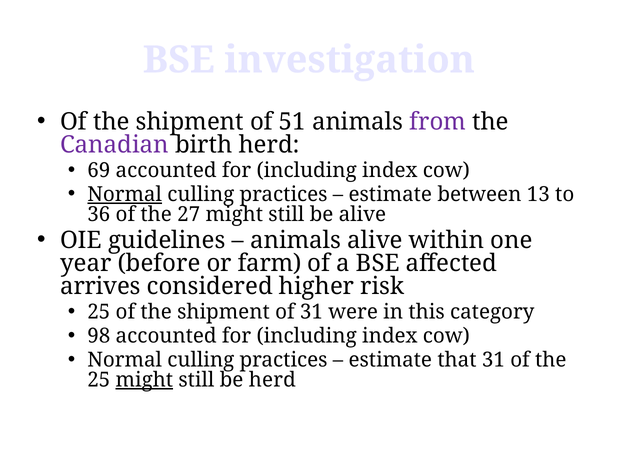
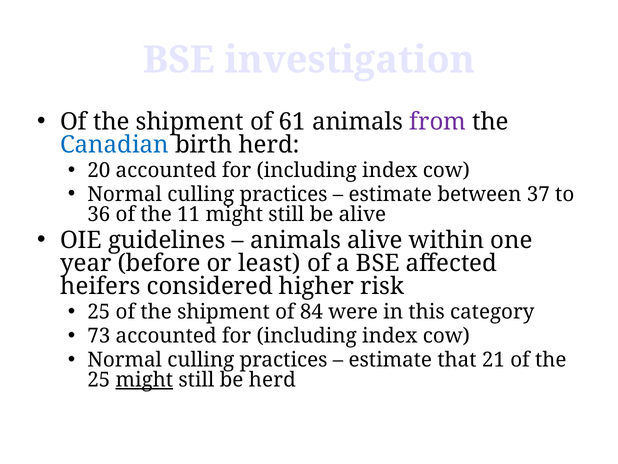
51: 51 -> 61
Canadian colour: purple -> blue
69: 69 -> 20
Normal at (125, 194) underline: present -> none
13: 13 -> 37
27: 27 -> 11
farm: farm -> least
arrives: arrives -> heifers
of 31: 31 -> 84
98: 98 -> 73
that 31: 31 -> 21
